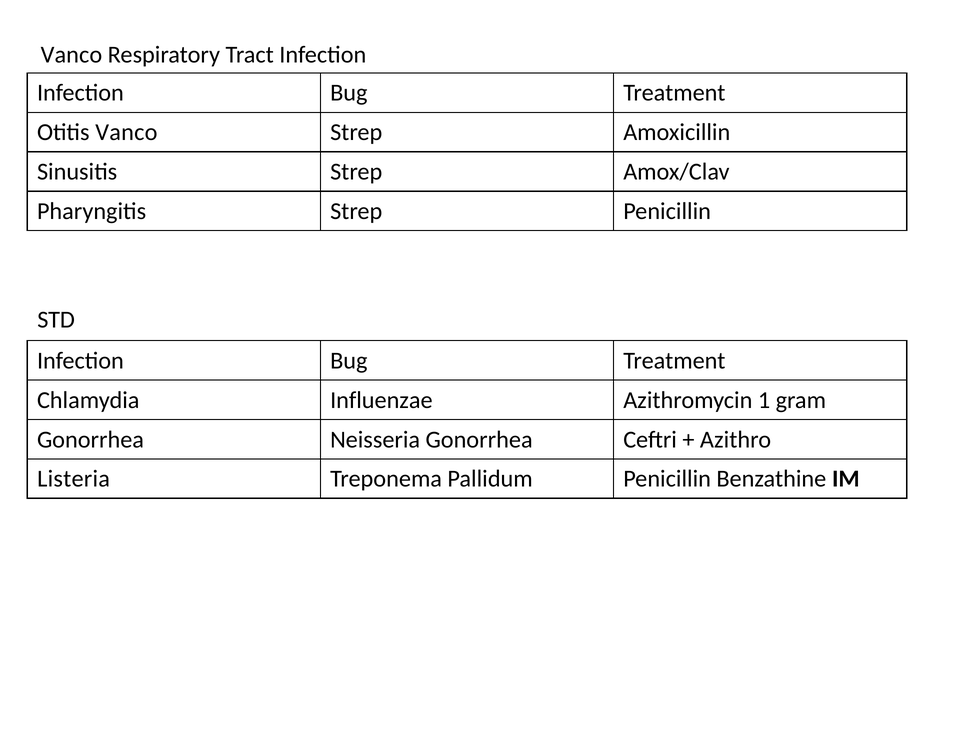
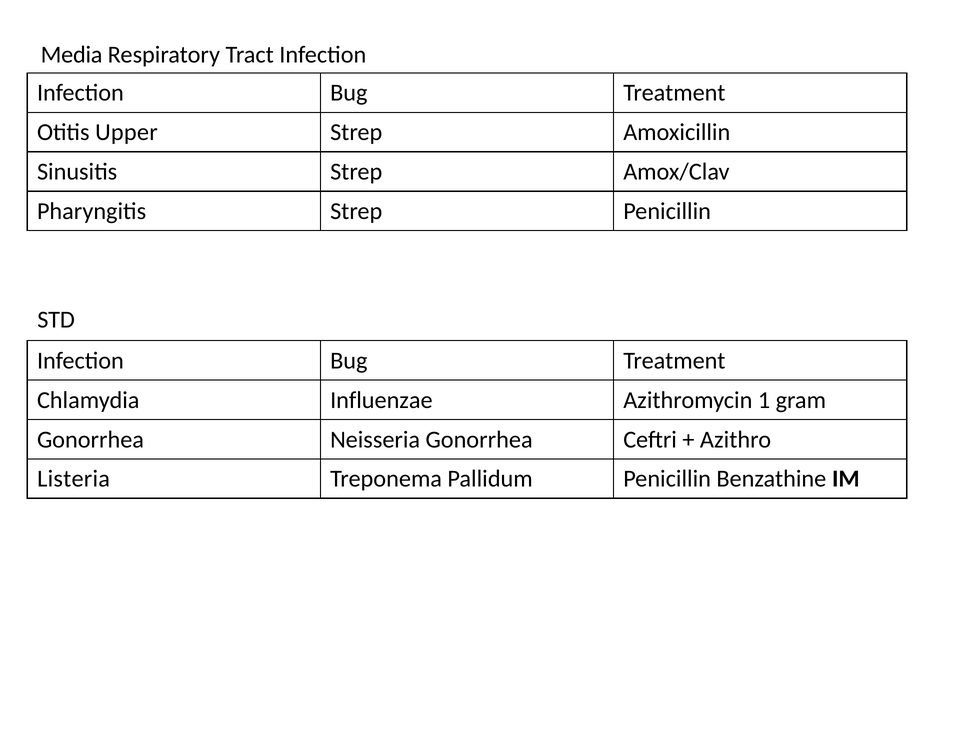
Vanco at (71, 55): Vanco -> Media
Otitis Vanco: Vanco -> Upper
